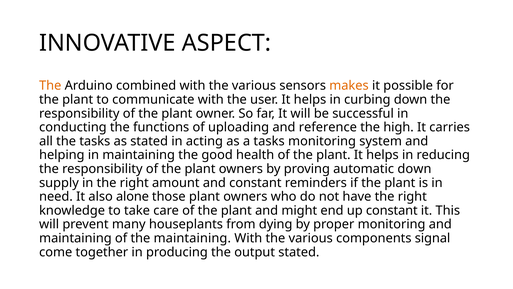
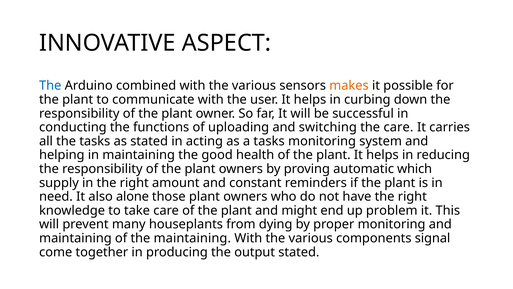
The at (50, 86) colour: orange -> blue
reference: reference -> switching
the high: high -> care
automatic down: down -> which
up constant: constant -> problem
